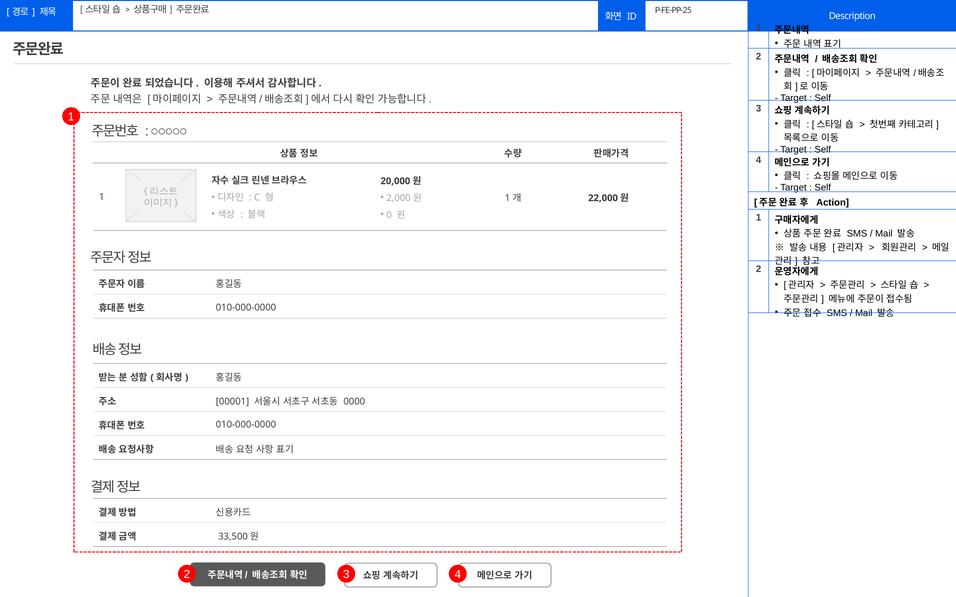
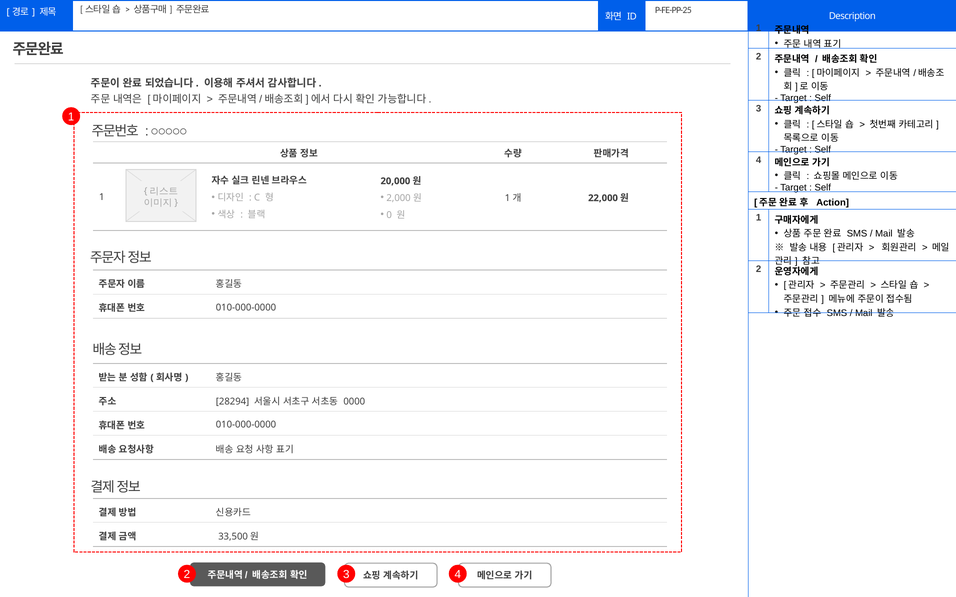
00001: 00001 -> 28294
